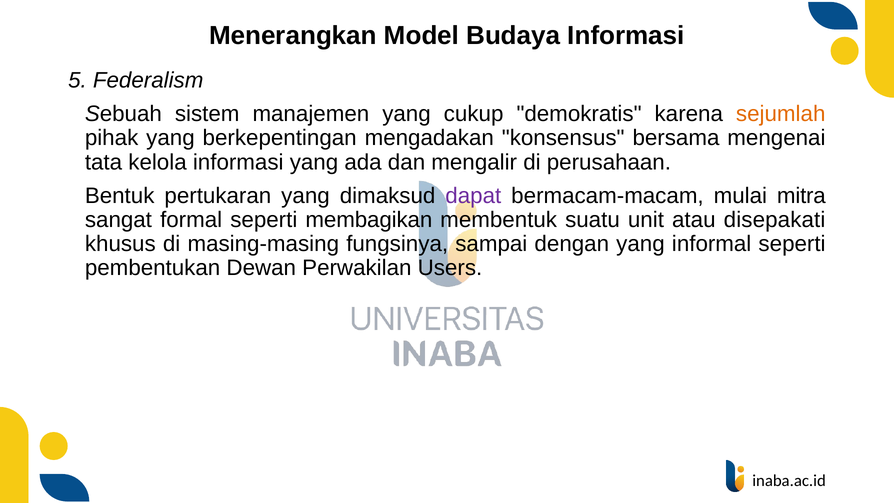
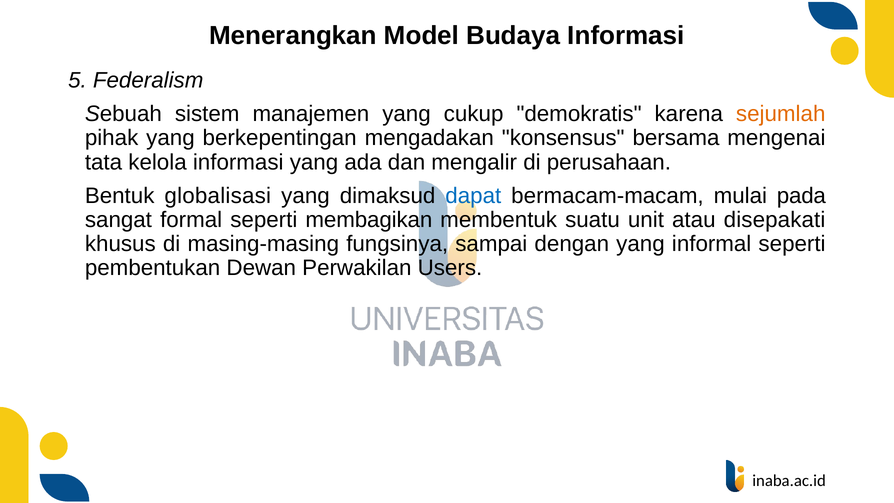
pertukaran: pertukaran -> globalisasi
dapat colour: purple -> blue
mitra: mitra -> pada
